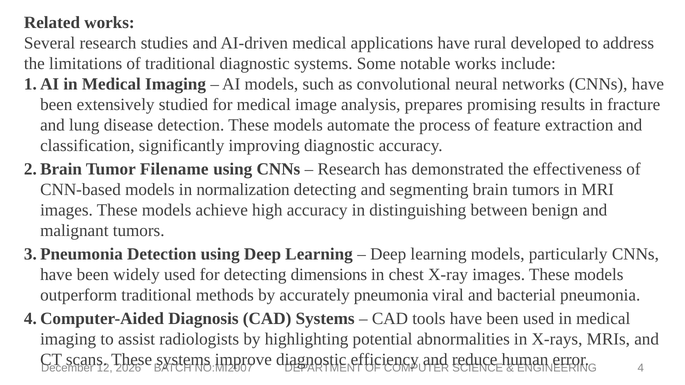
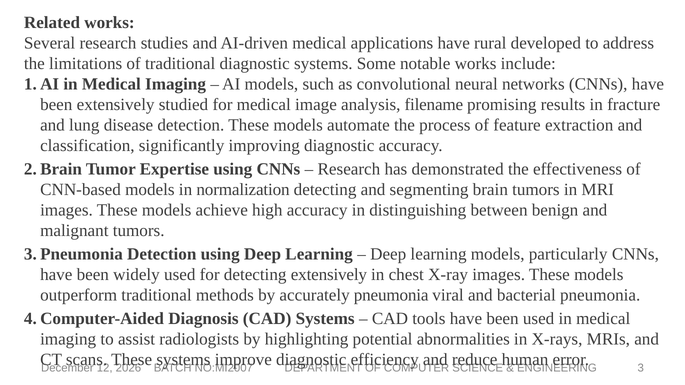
prepares: prepares -> filename
Filename: Filename -> Expertise
detecting dimensions: dimensions -> extensively
4: 4 -> 3
